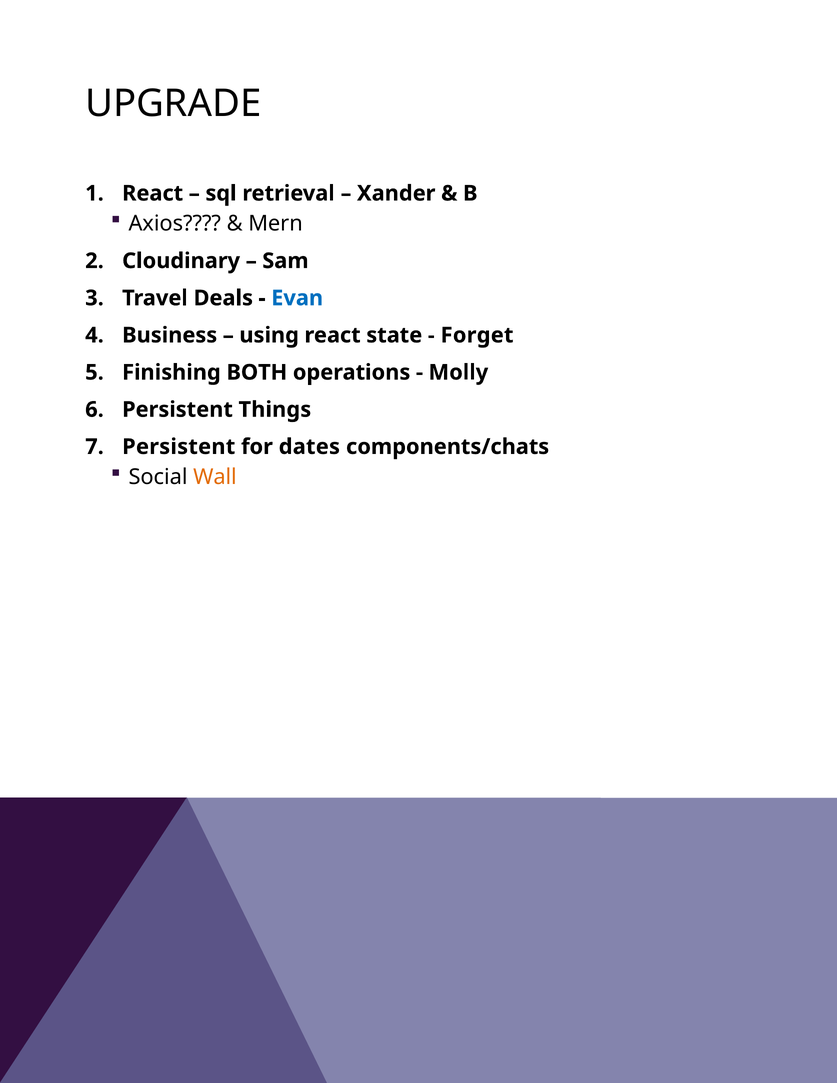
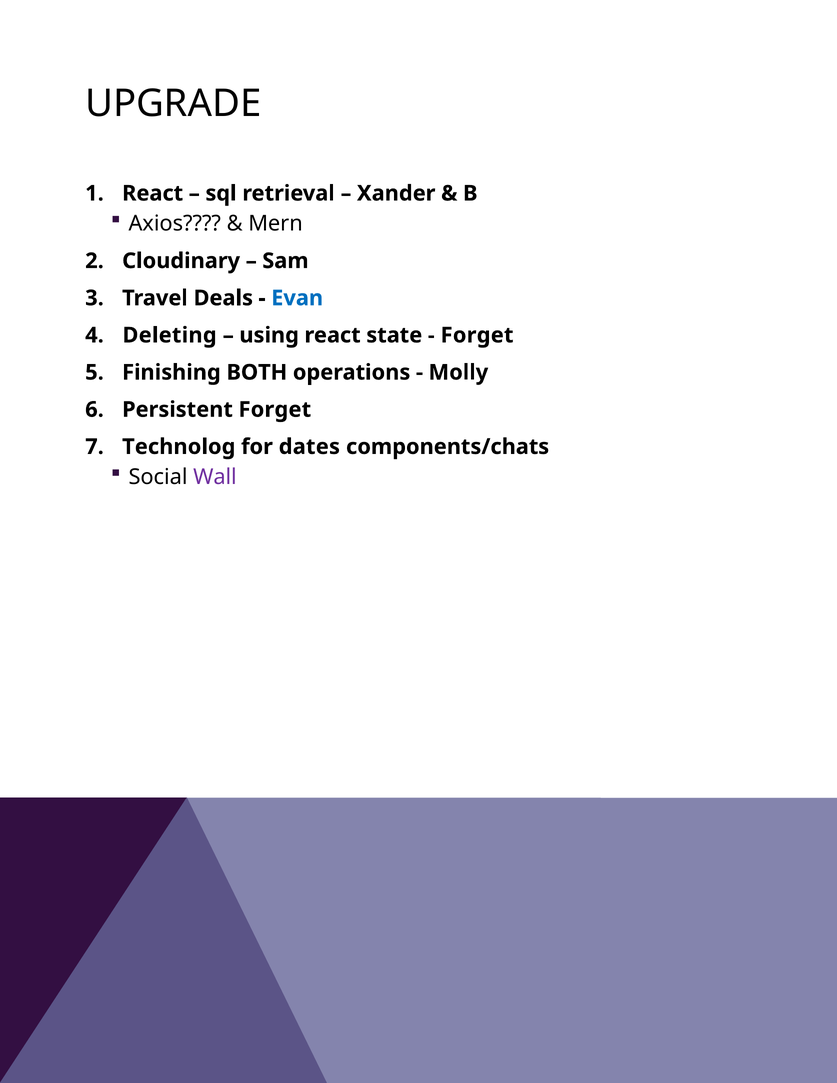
Business: Business -> Deleting
Persistent Things: Things -> Forget
Persistent at (179, 447): Persistent -> Technolog
Wall colour: orange -> purple
